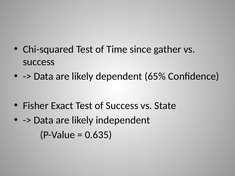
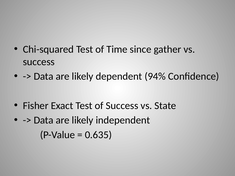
65%: 65% -> 94%
